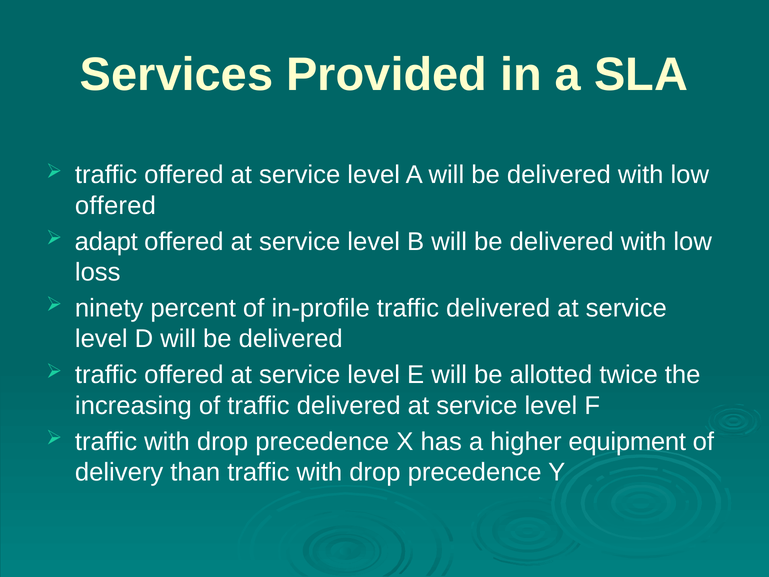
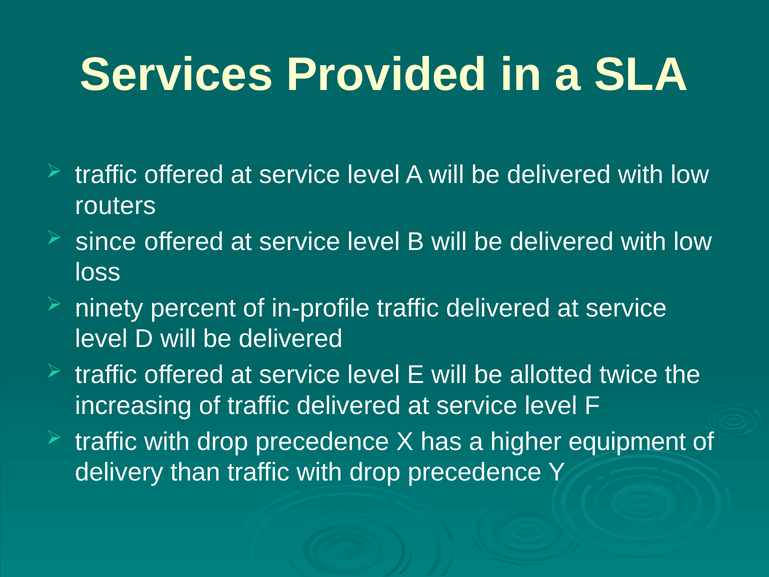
offered at (115, 206): offered -> routers
adapt: adapt -> since
